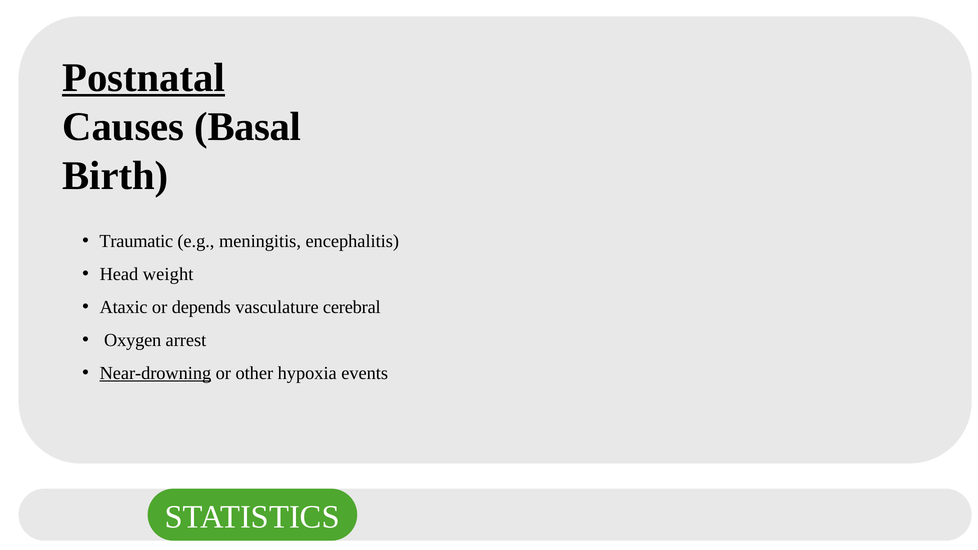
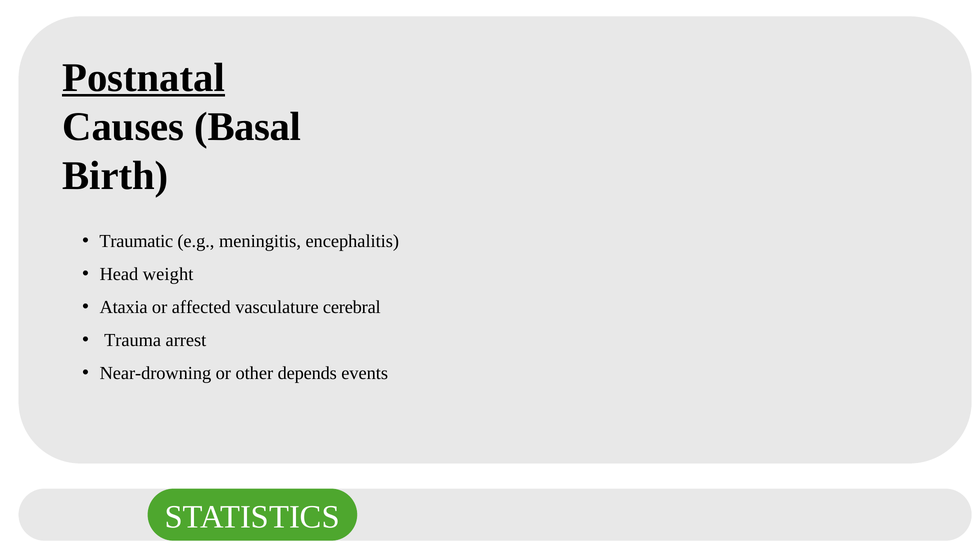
Ataxic: Ataxic -> Ataxia
depends: depends -> affected
Oxygen: Oxygen -> Trauma
Near-drowning underline: present -> none
hypoxia: hypoxia -> depends
